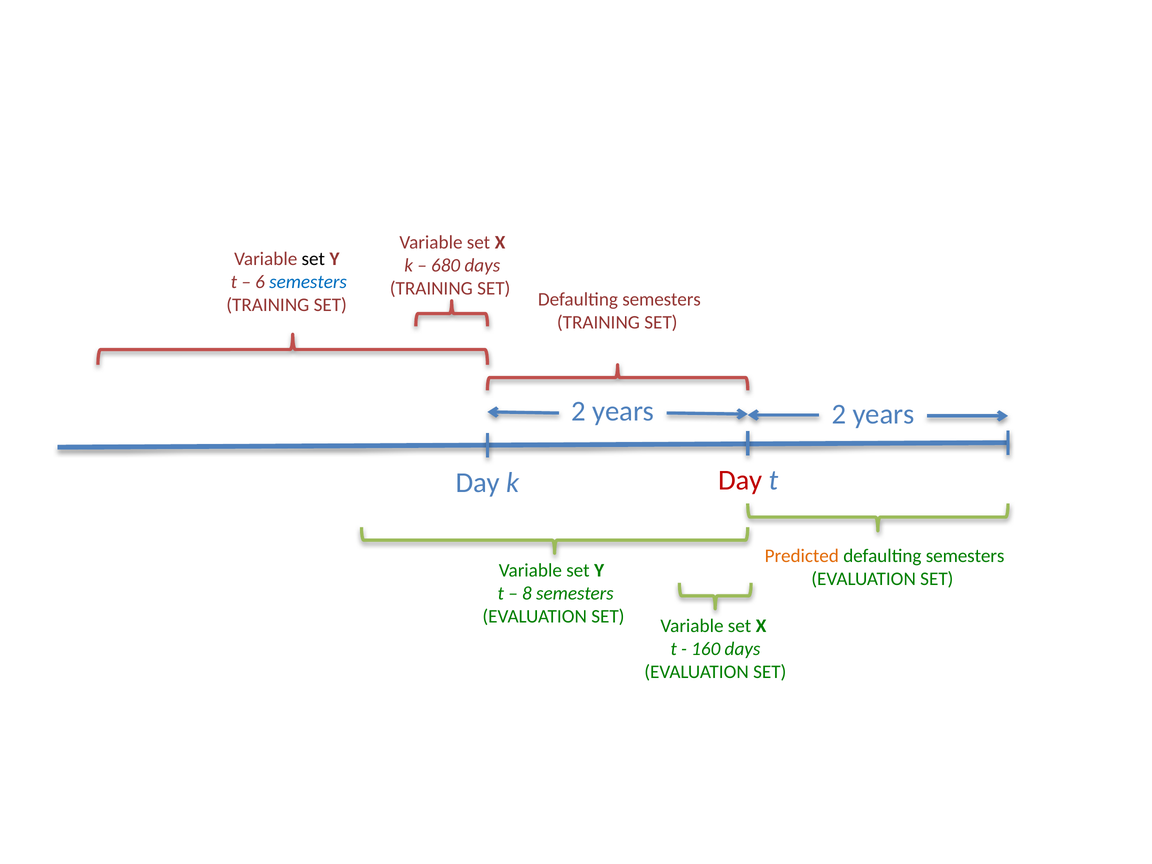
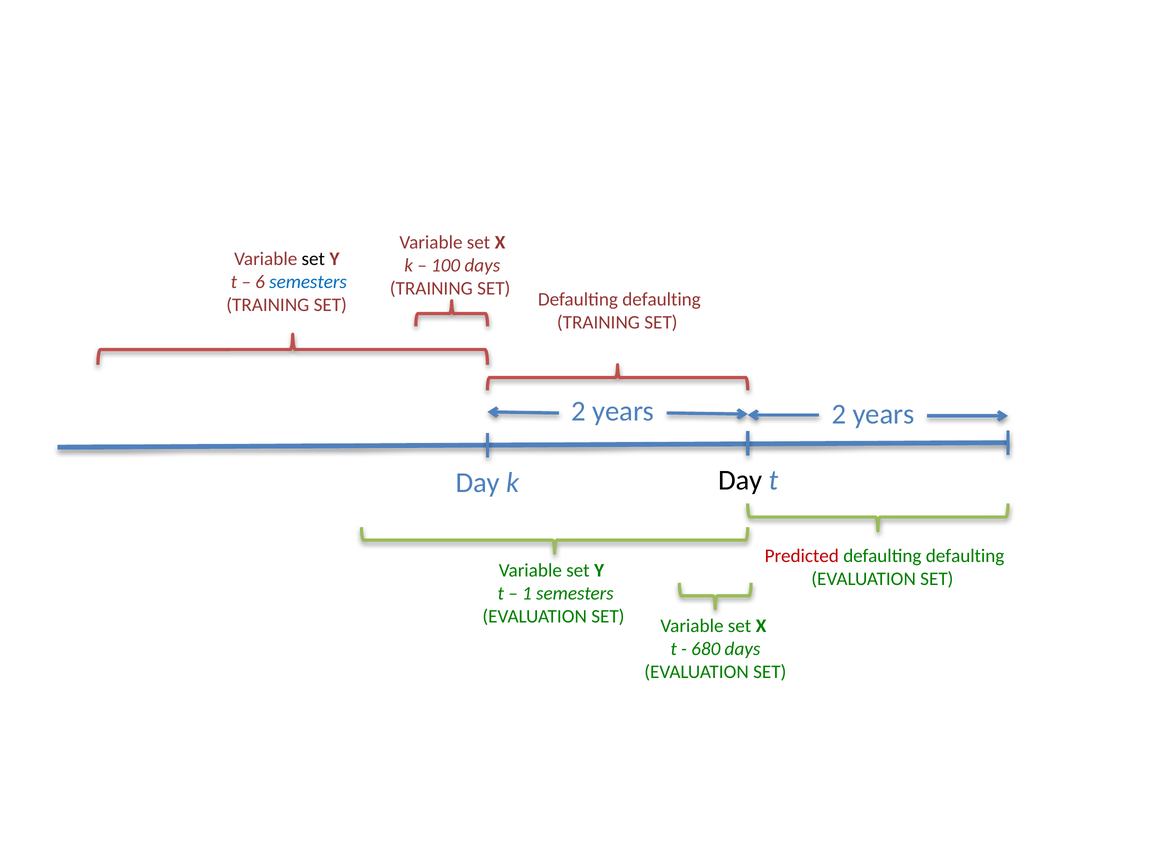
680: 680 -> 100
semesters at (662, 299): semesters -> defaulting
Day at (740, 480) colour: red -> black
Predicted colour: orange -> red
semesters at (965, 556): semesters -> defaulting
8: 8 -> 1
160: 160 -> 680
